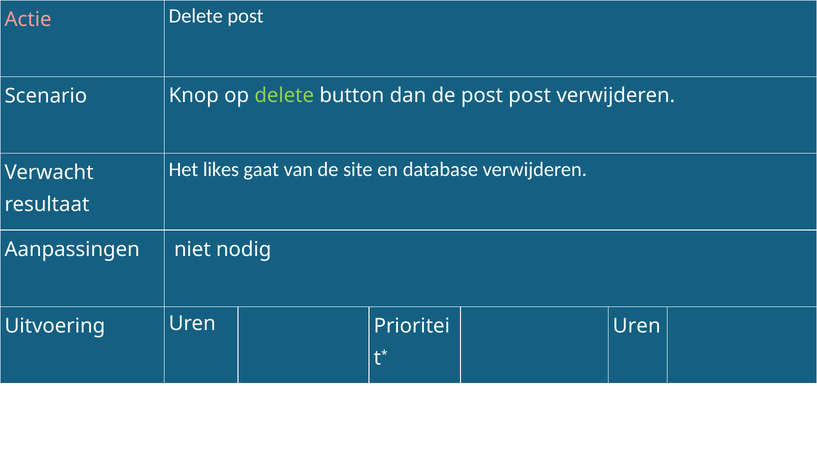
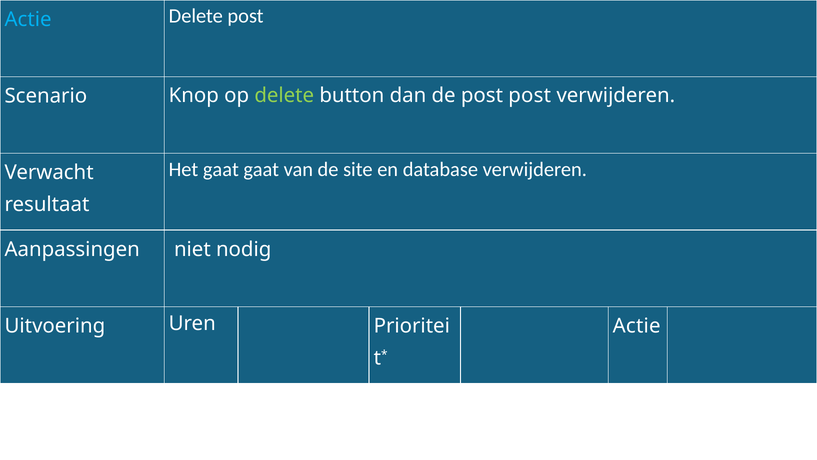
Actie at (28, 19) colour: pink -> light blue
Het likes: likes -> gaat
Uren at (637, 326): Uren -> Actie
